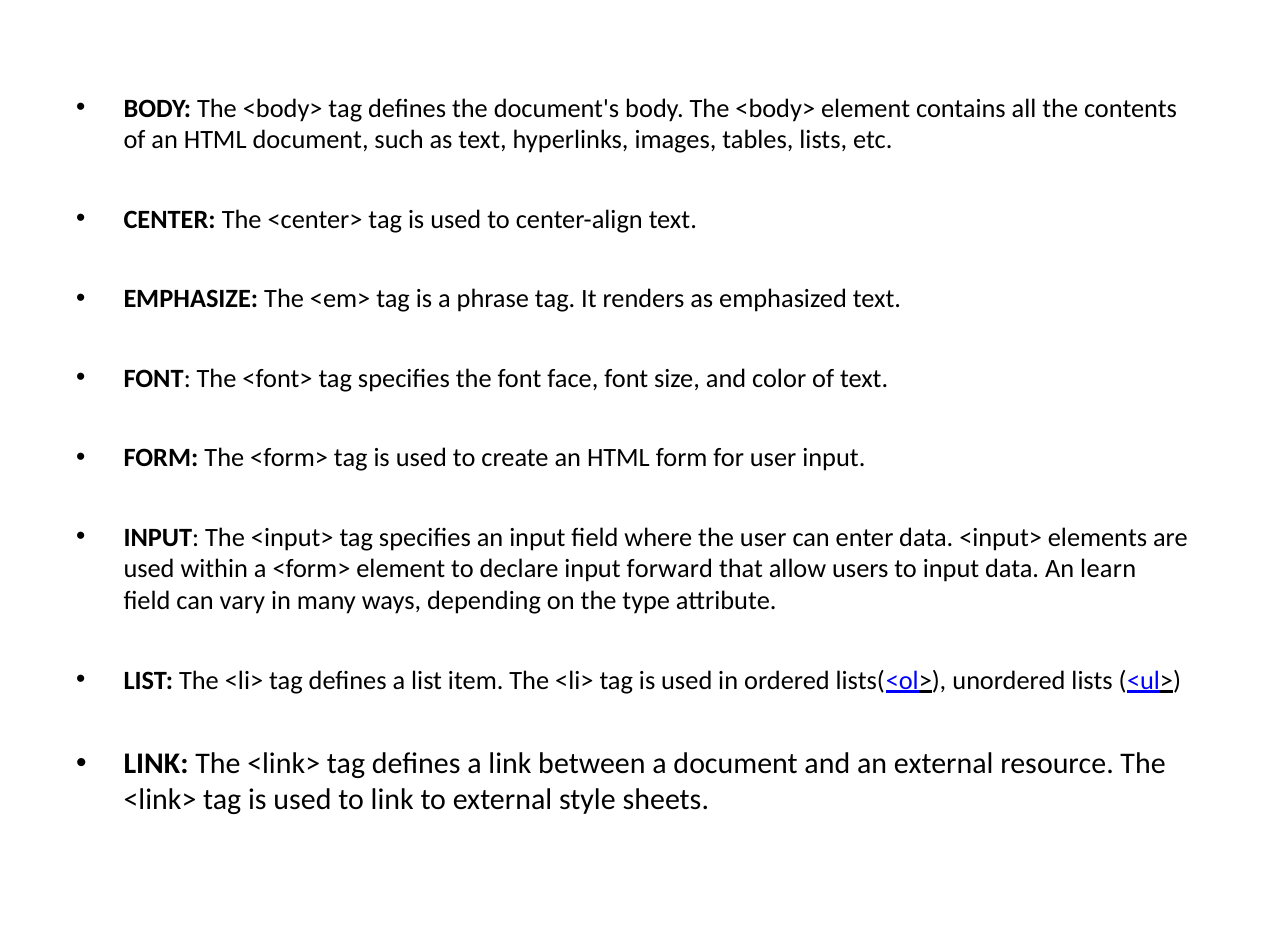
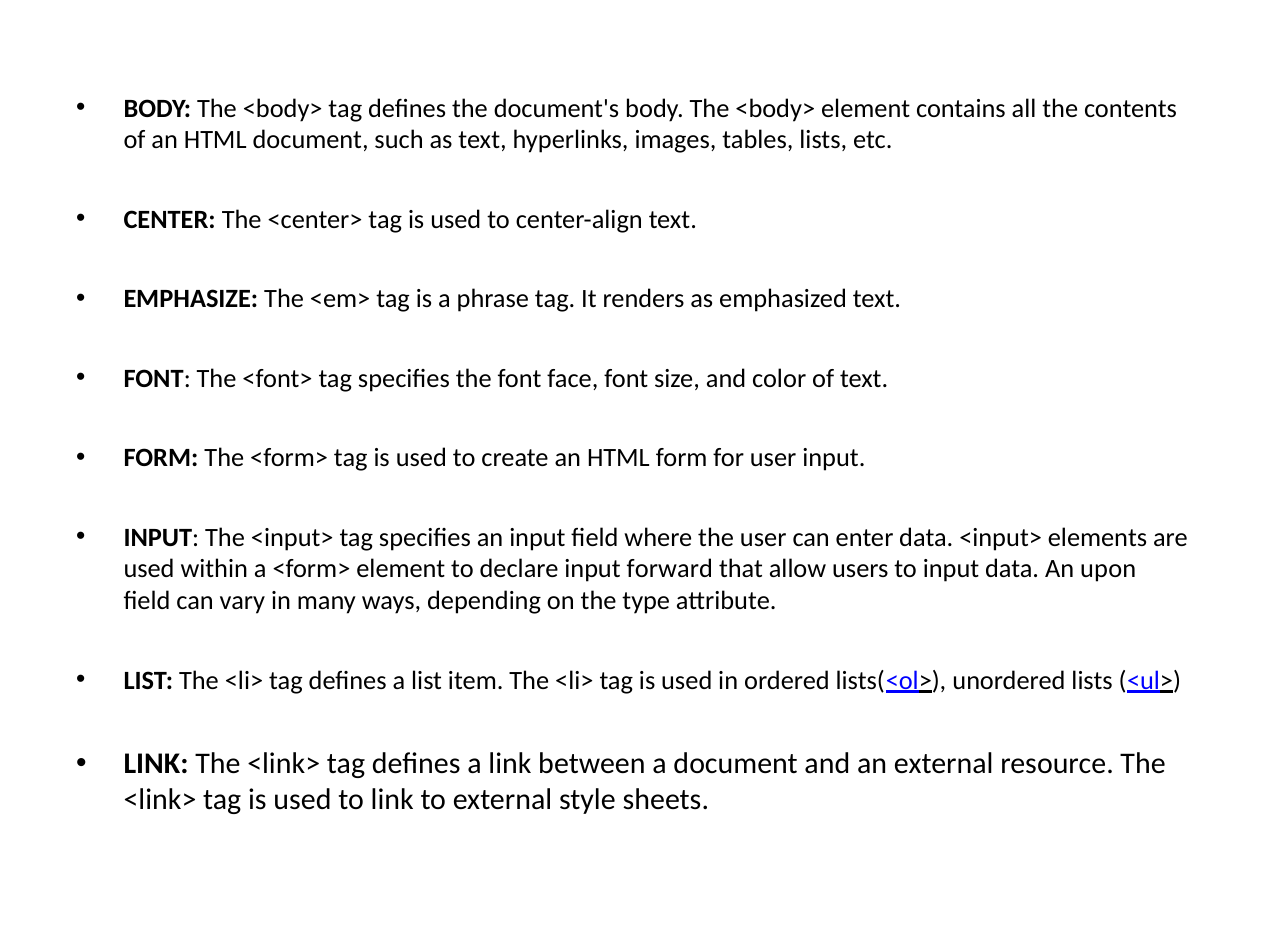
learn: learn -> upon
